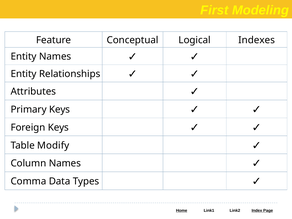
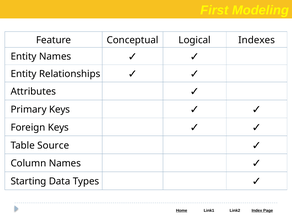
Modify: Modify -> Source
Comma: Comma -> Starting
